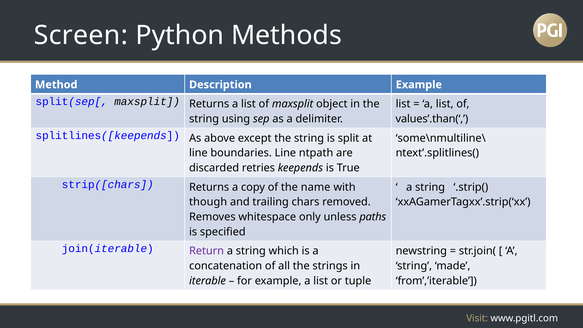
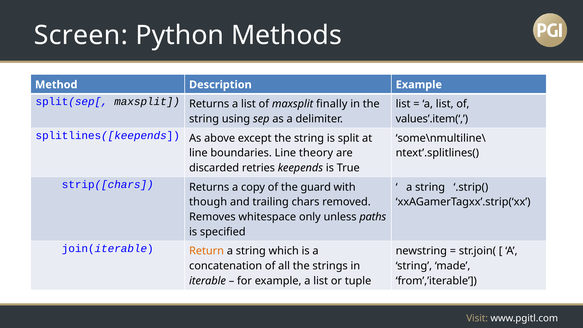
object: object -> finally
values’.than(‘: values’.than(‘ -> values’.item(‘
ntpath: ntpath -> theory
name: name -> guard
Return colour: purple -> orange
